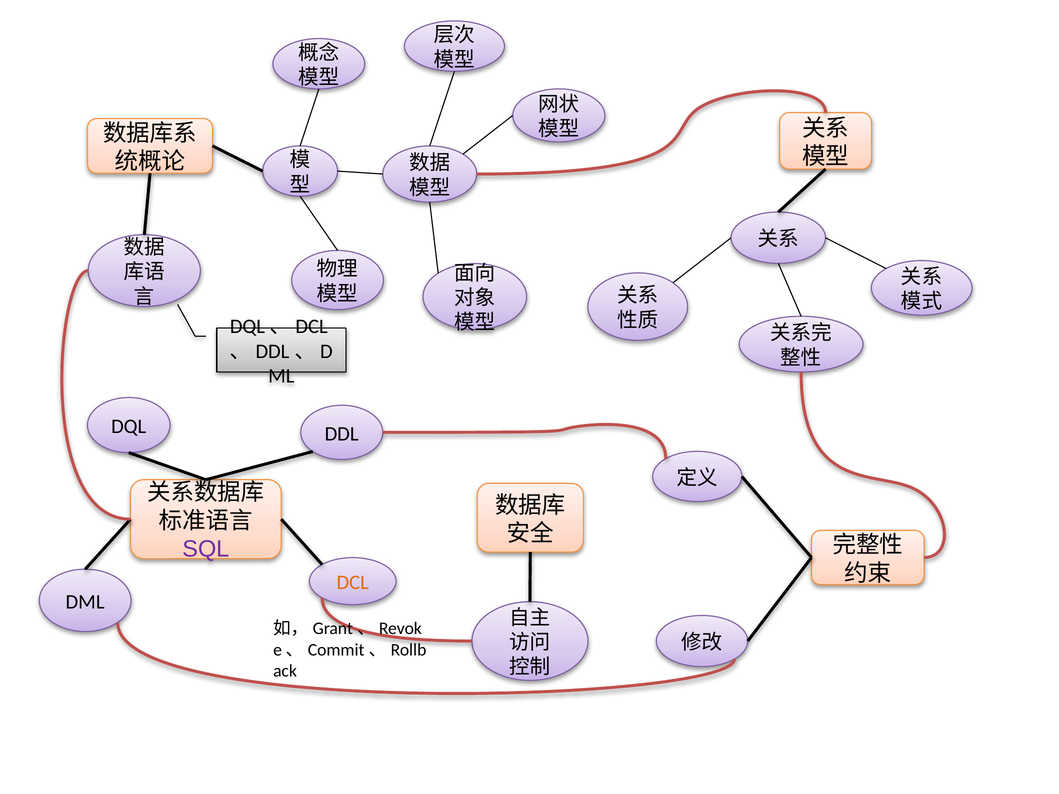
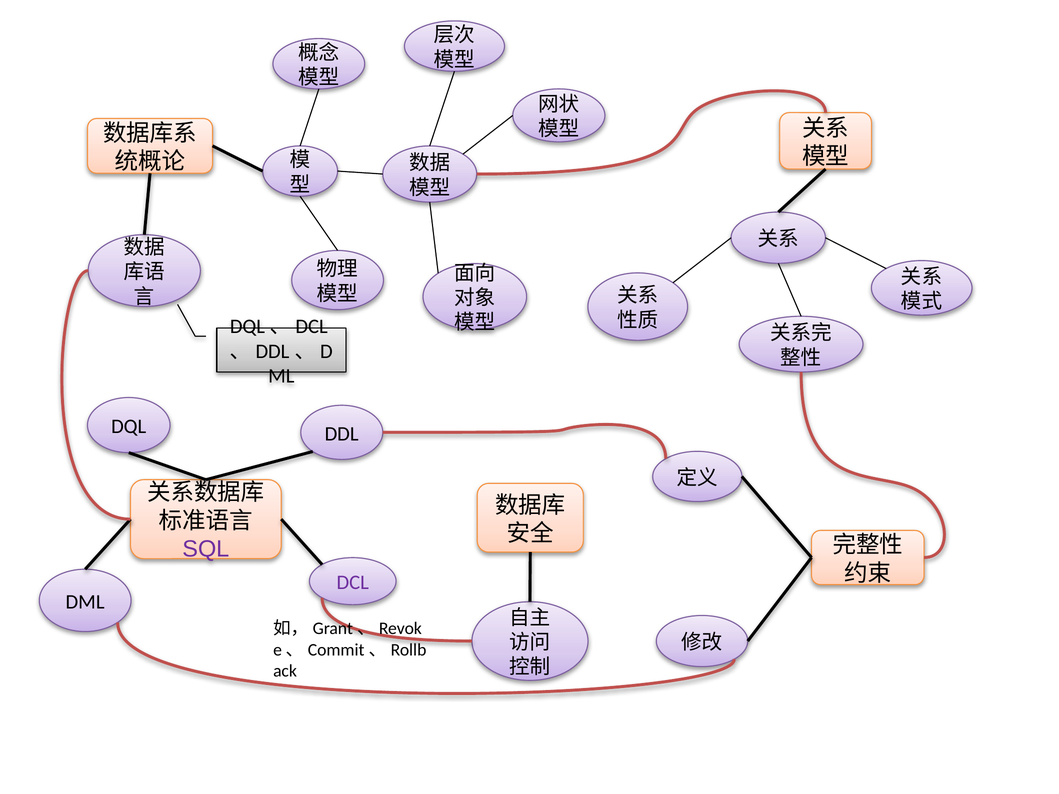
DCL colour: orange -> purple
